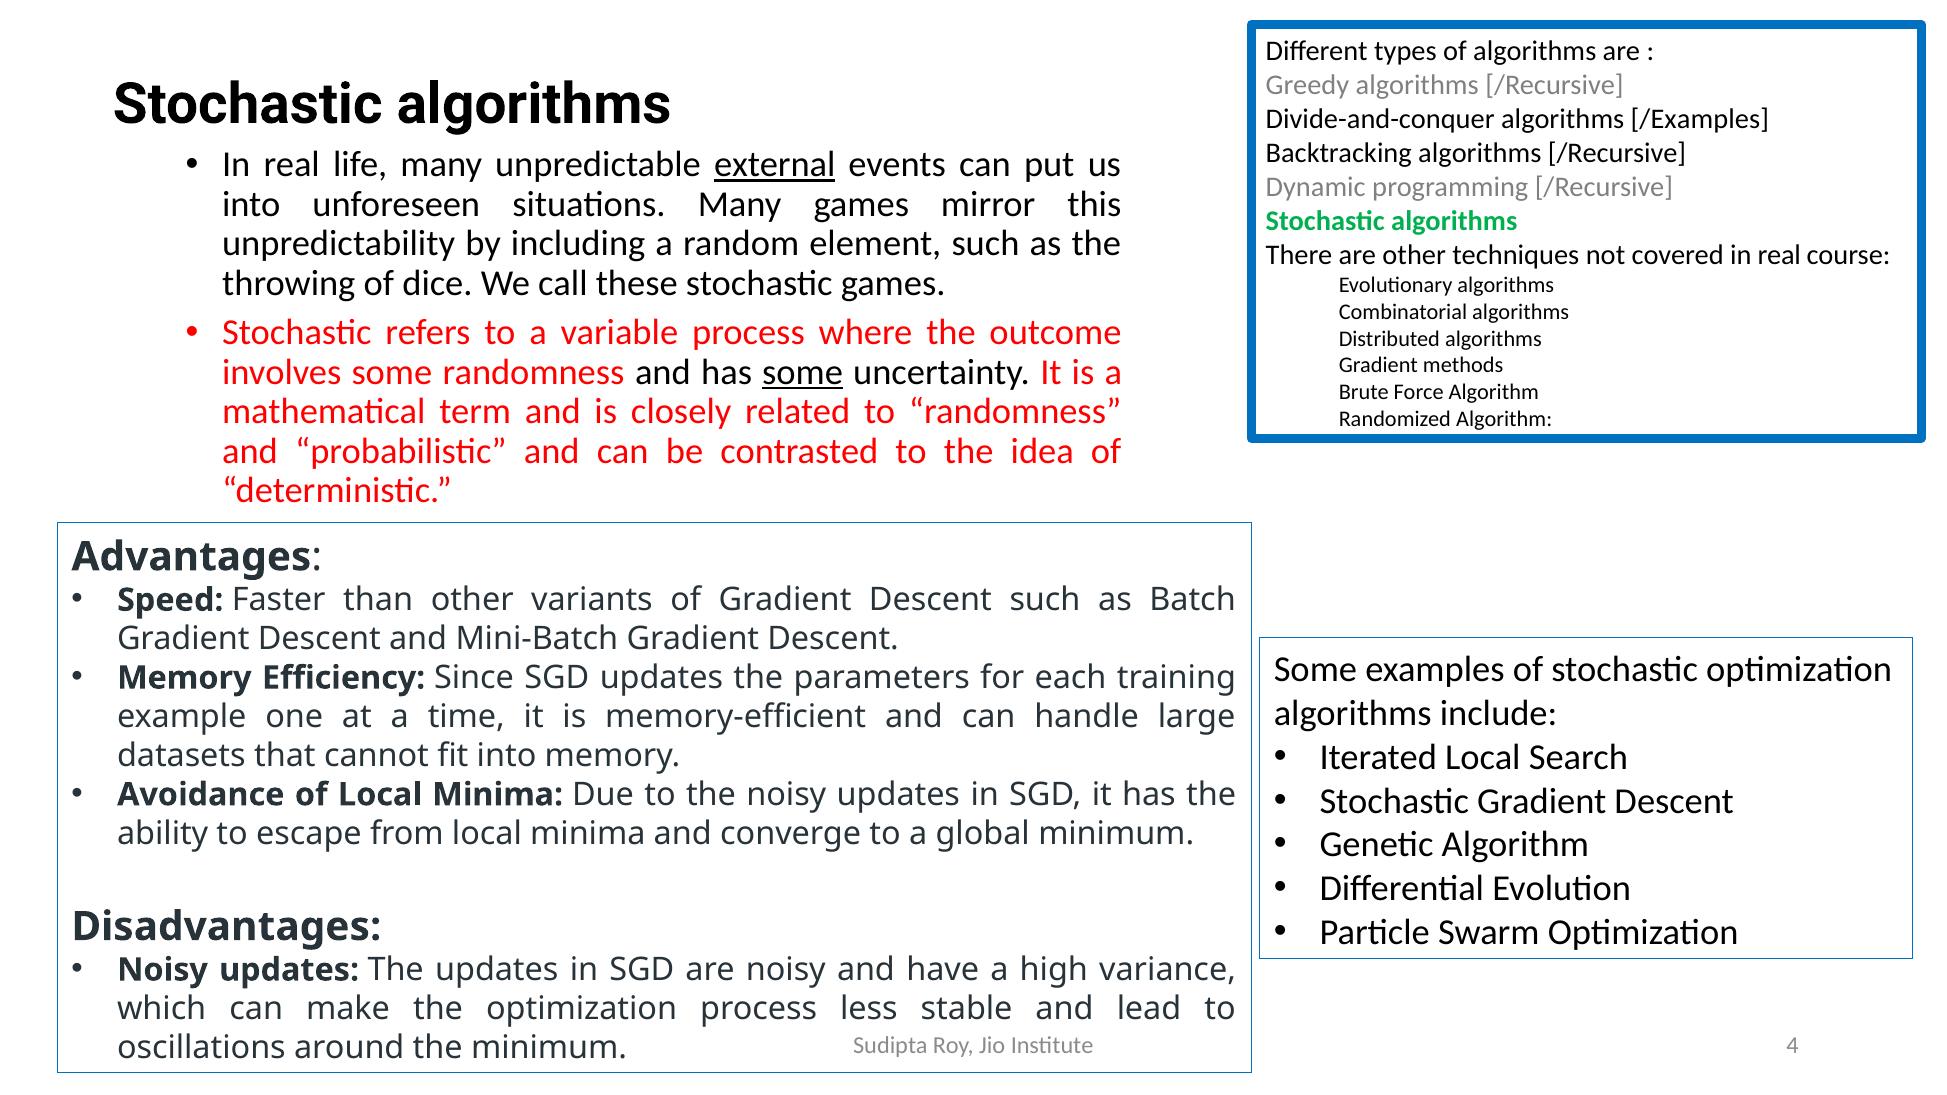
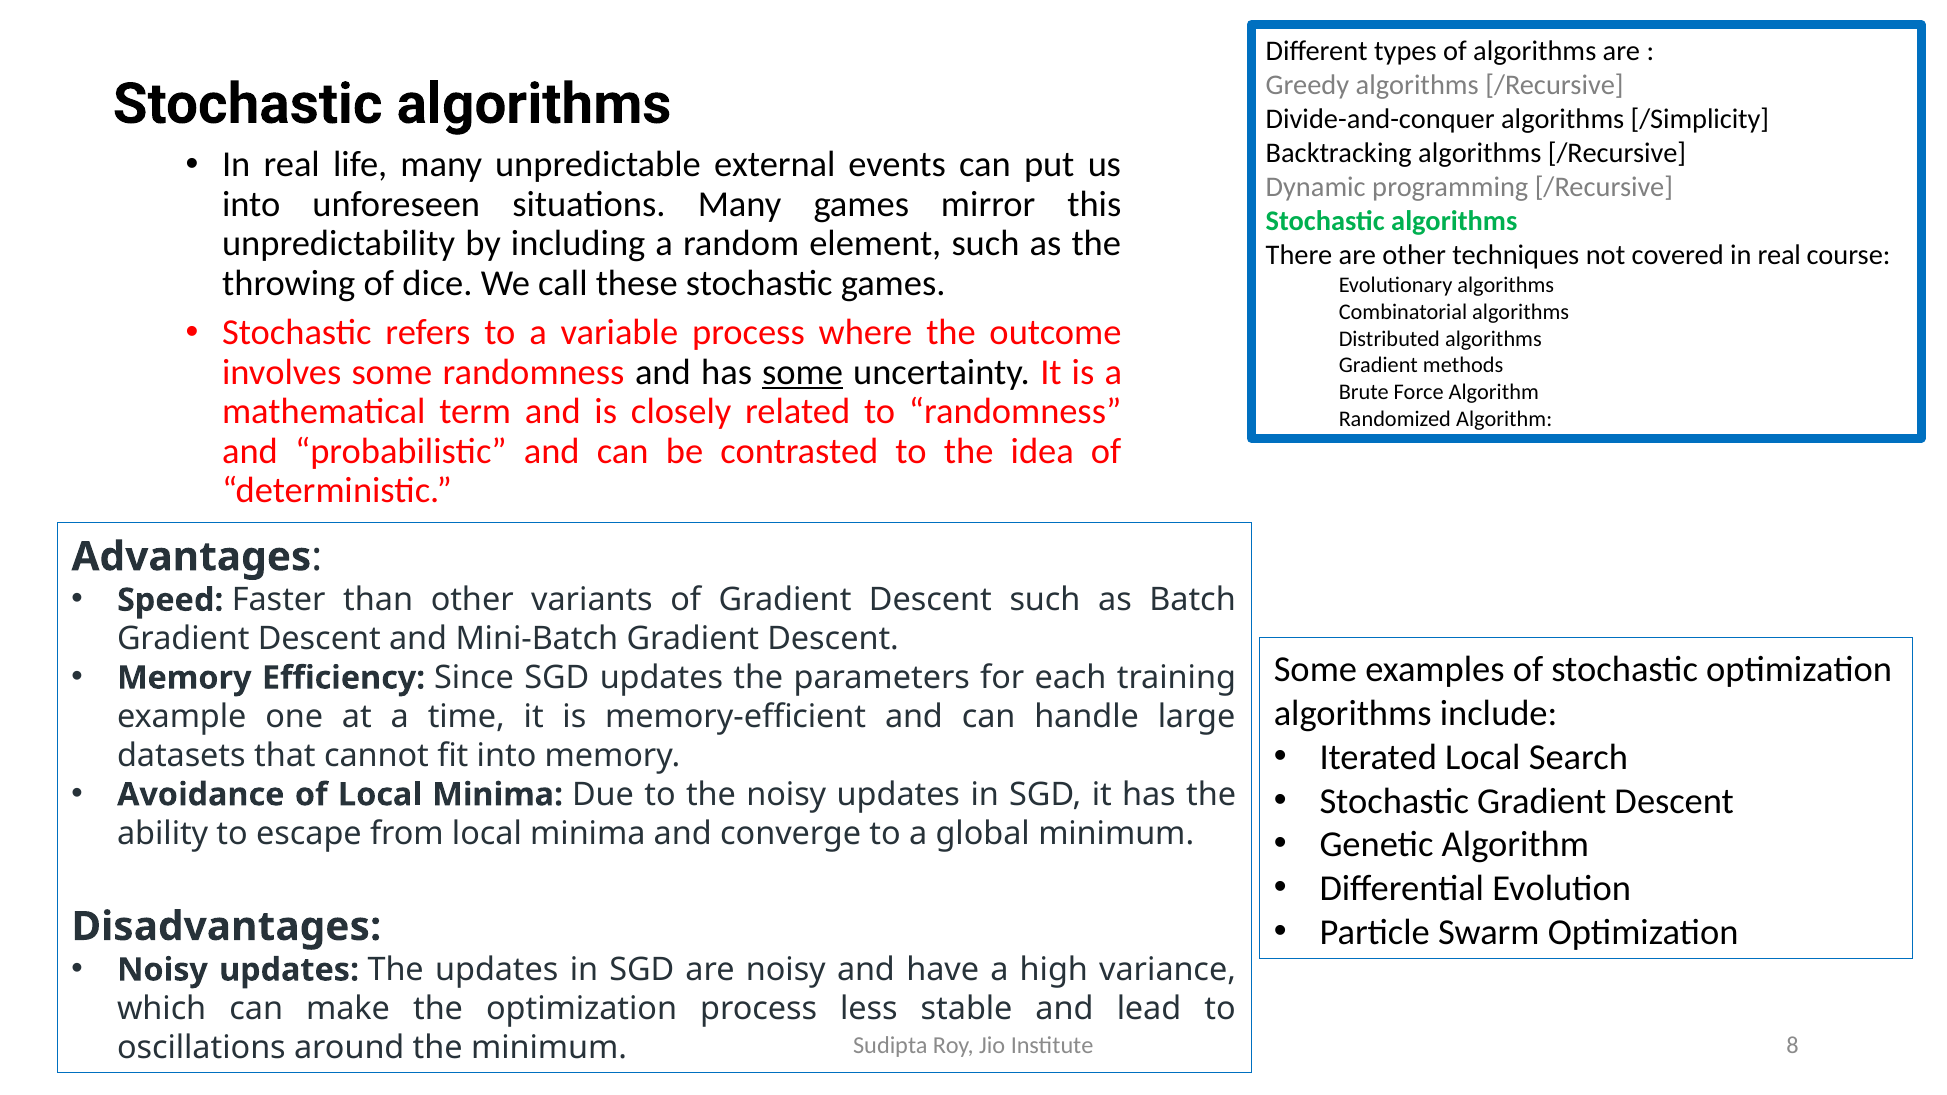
/Examples: /Examples -> /Simplicity
external underline: present -> none
4: 4 -> 8
